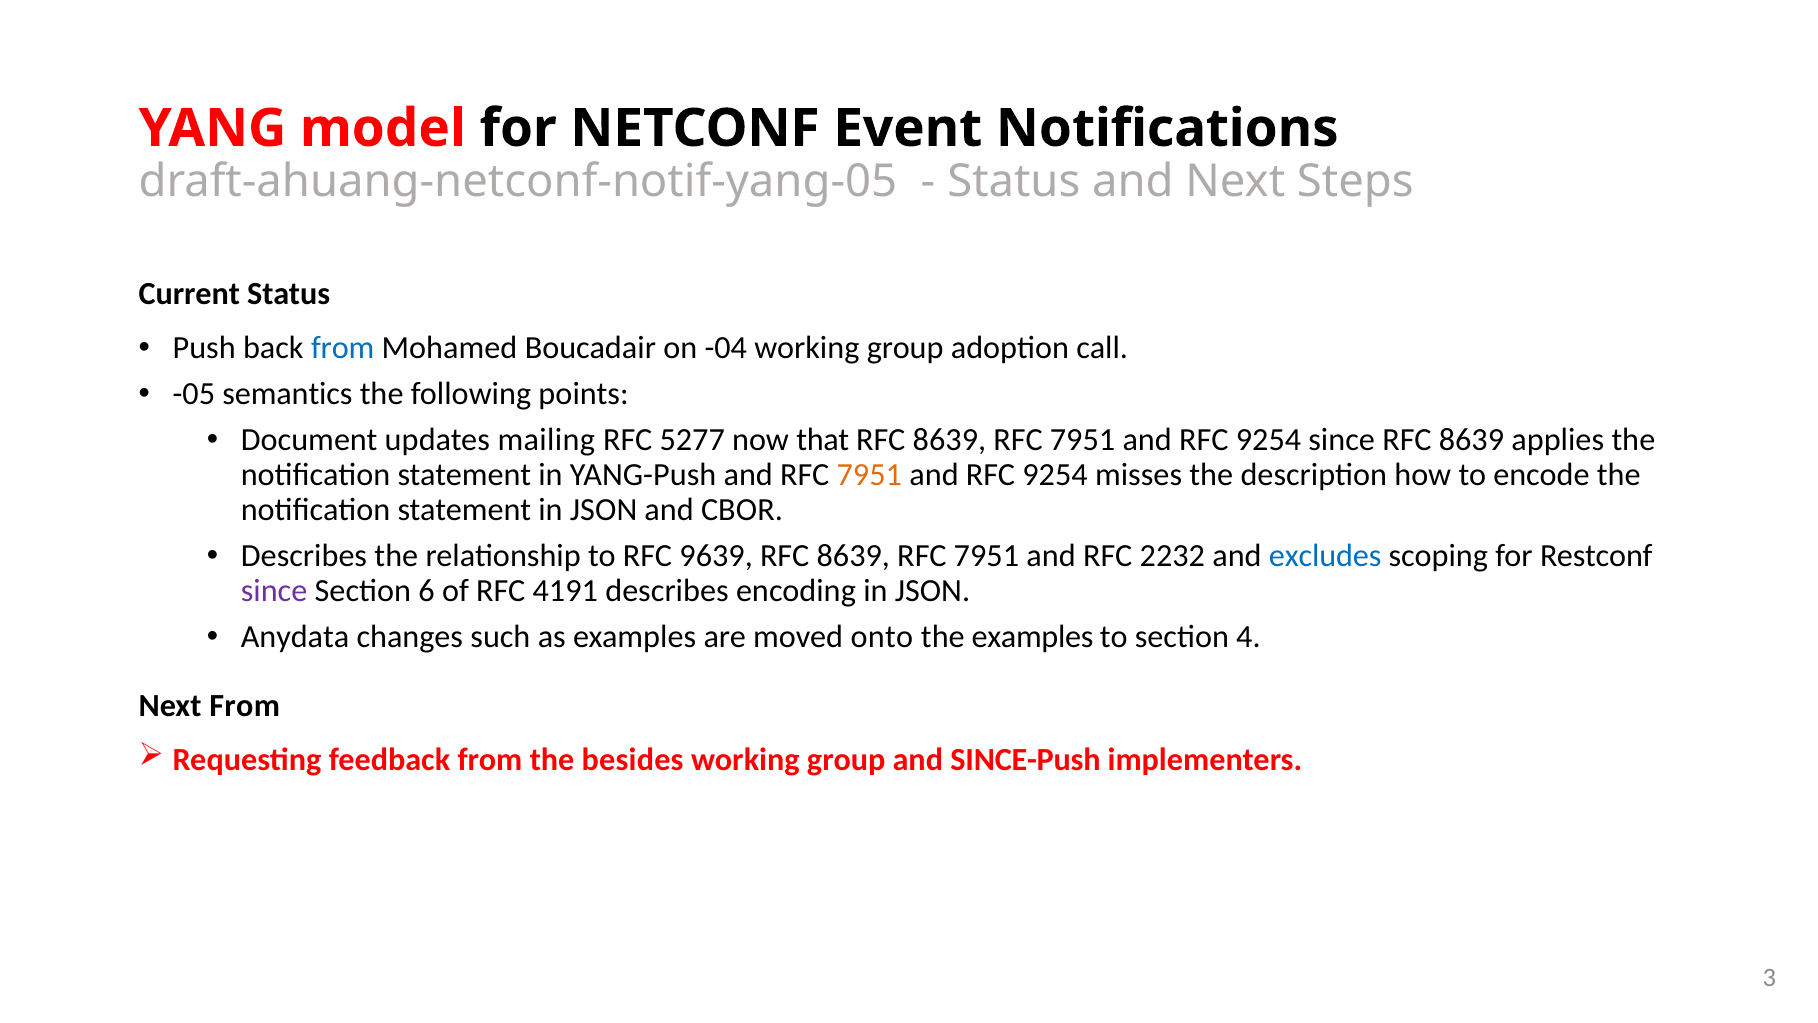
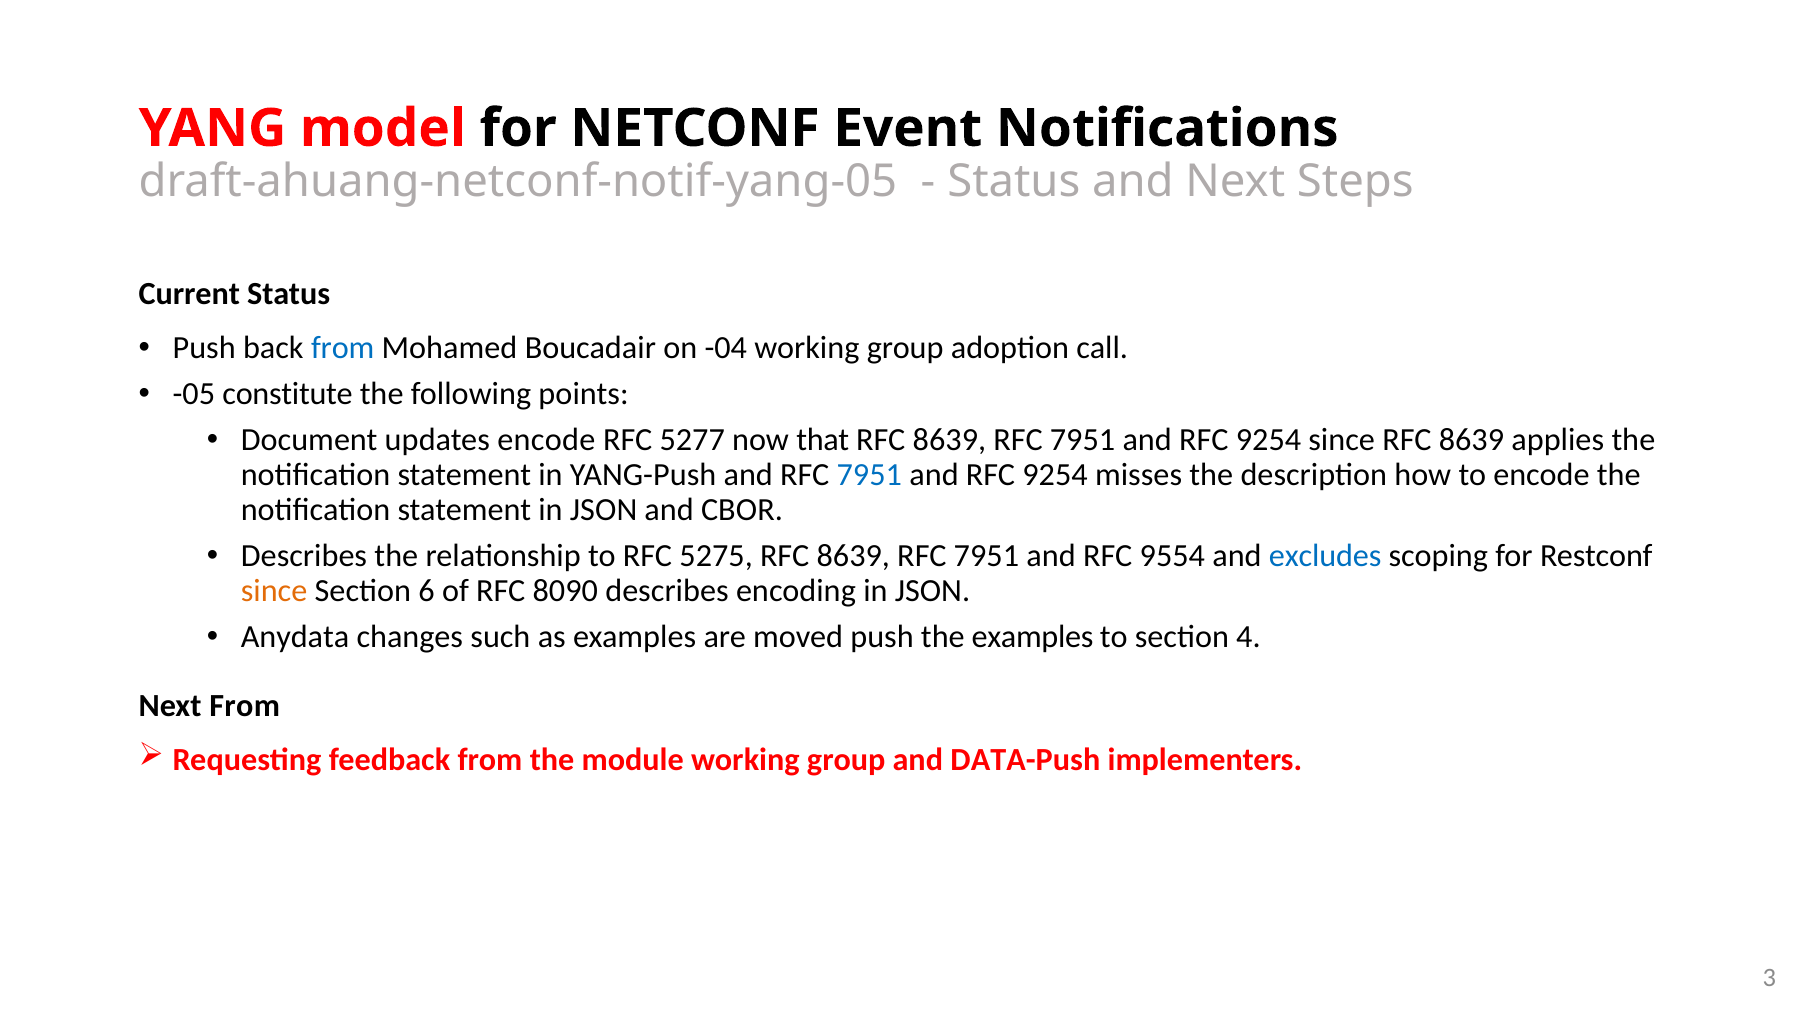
semantics: semantics -> constitute
updates mailing: mailing -> encode
7951 at (869, 475) colour: orange -> blue
9639: 9639 -> 5275
2232: 2232 -> 9554
since at (274, 590) colour: purple -> orange
4191: 4191 -> 8090
moved onto: onto -> push
besides: besides -> module
SINCE-Push: SINCE-Push -> DATA-Push
